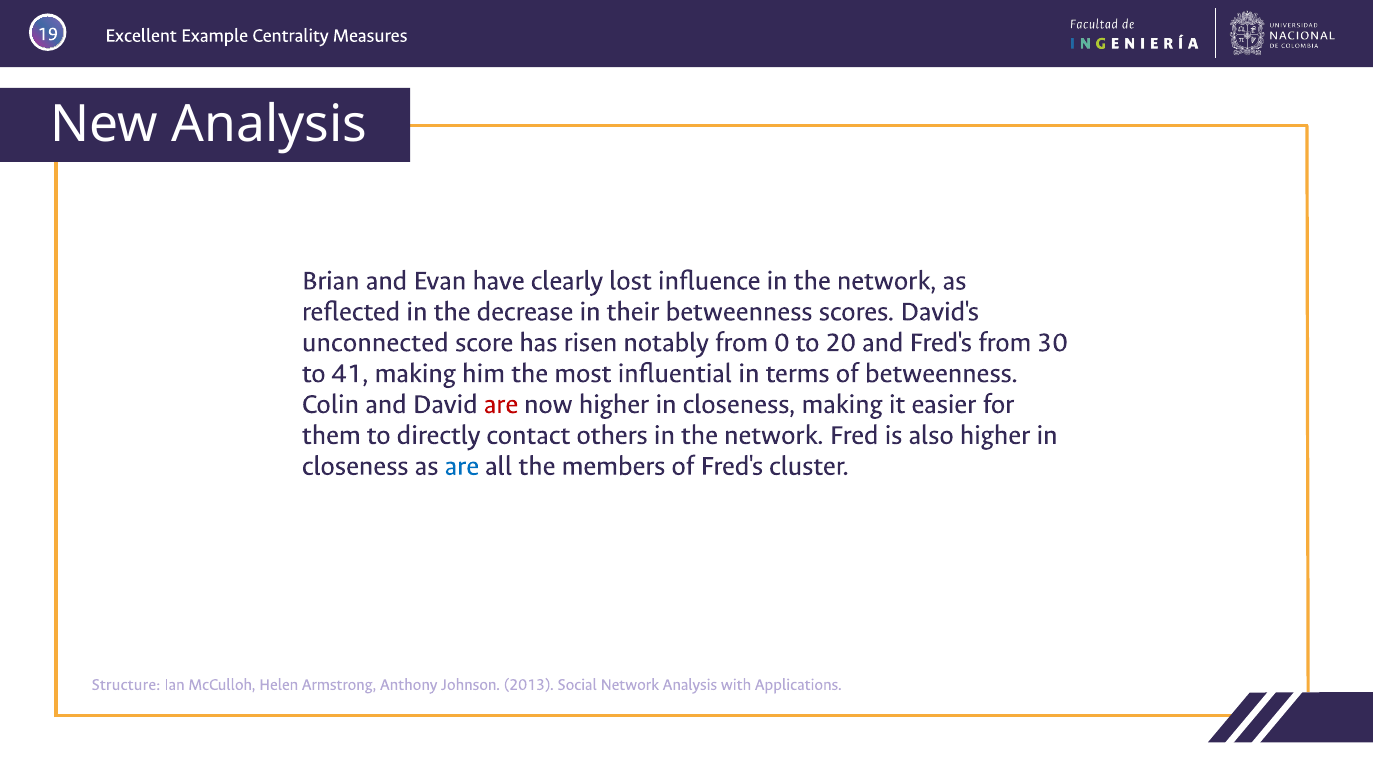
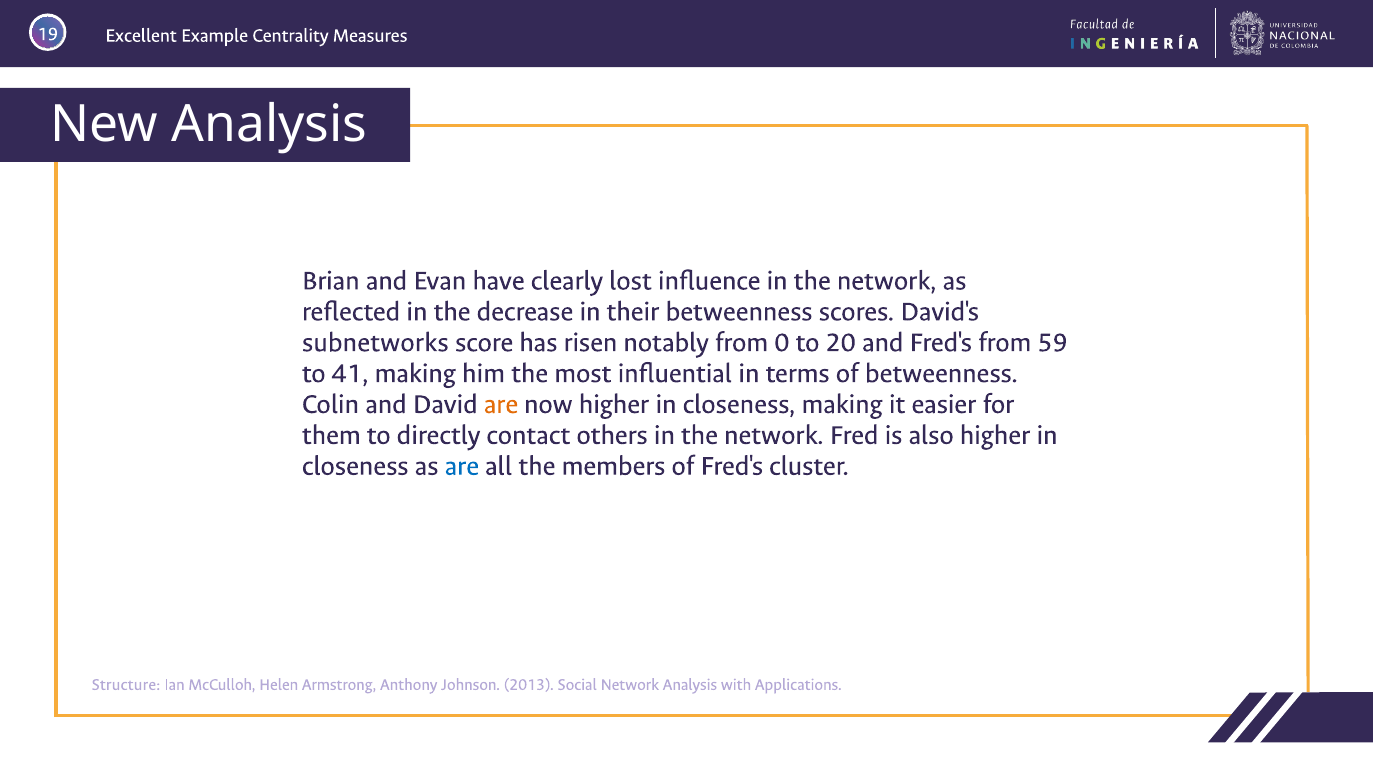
unconnected: unconnected -> subnetworks
30: 30 -> 59
are at (501, 404) colour: red -> orange
